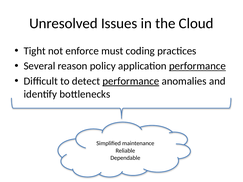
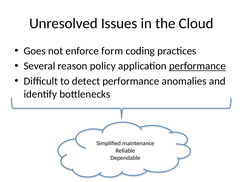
Tight: Tight -> Goes
must: must -> form
performance at (131, 81) underline: present -> none
